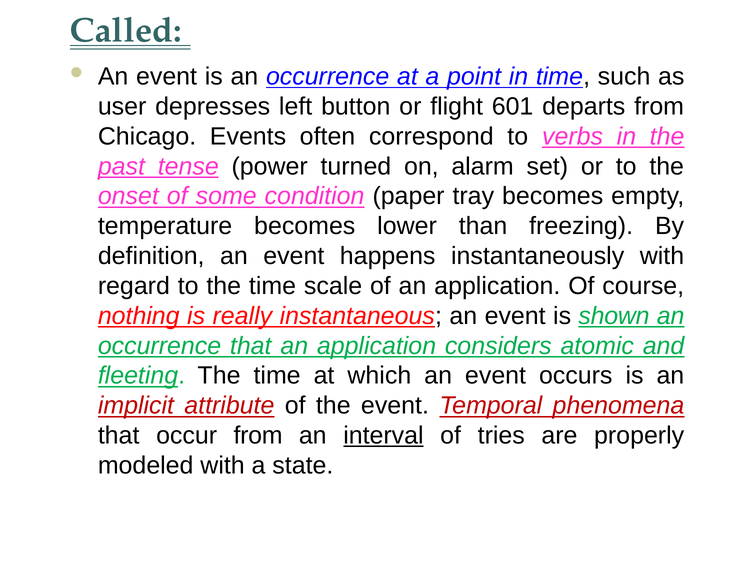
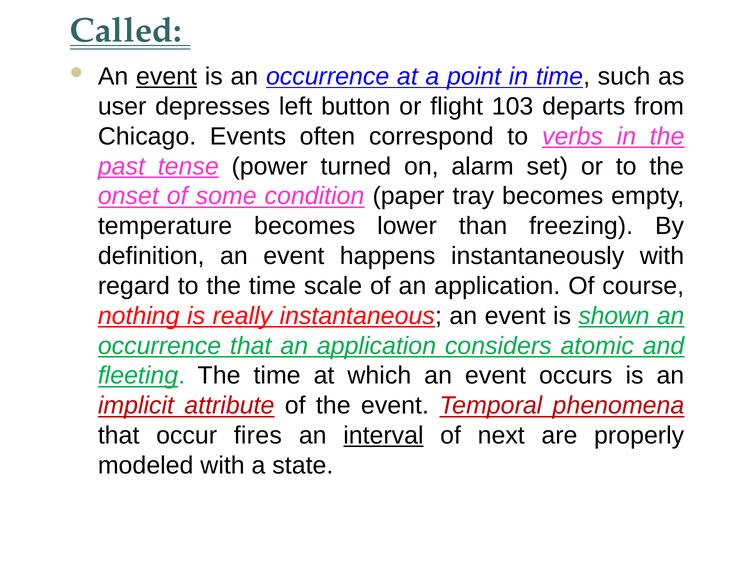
event at (167, 77) underline: none -> present
601: 601 -> 103
occur from: from -> fires
tries: tries -> next
